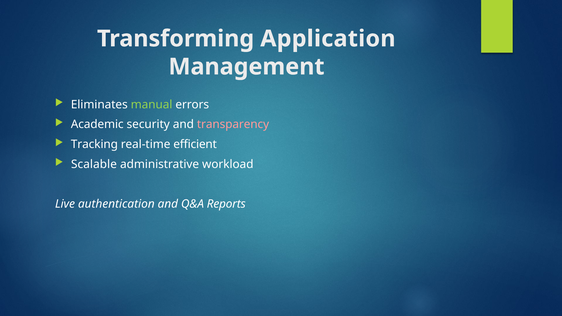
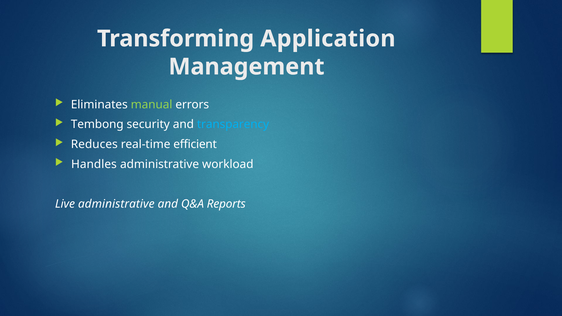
Academic: Academic -> Tembong
transparency colour: pink -> light blue
Tracking: Tracking -> Reduces
Scalable: Scalable -> Handles
Live authentication: authentication -> administrative
